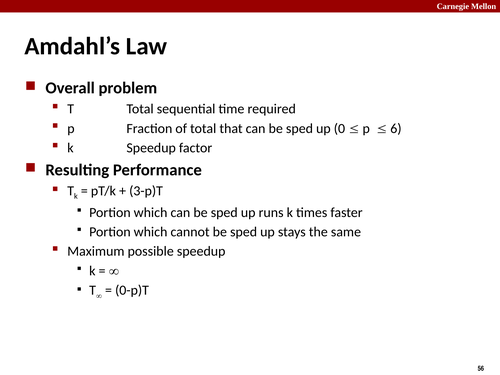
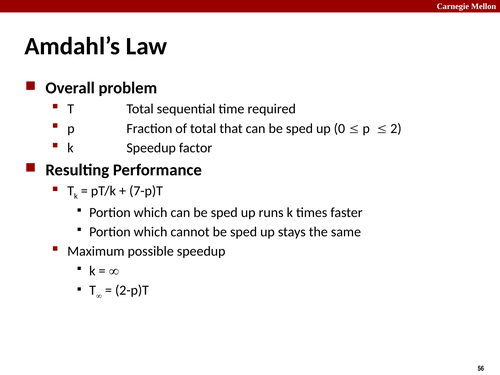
6: 6 -> 2
3-p)T: 3-p)T -> 7-p)T
0-p)T: 0-p)T -> 2-p)T
